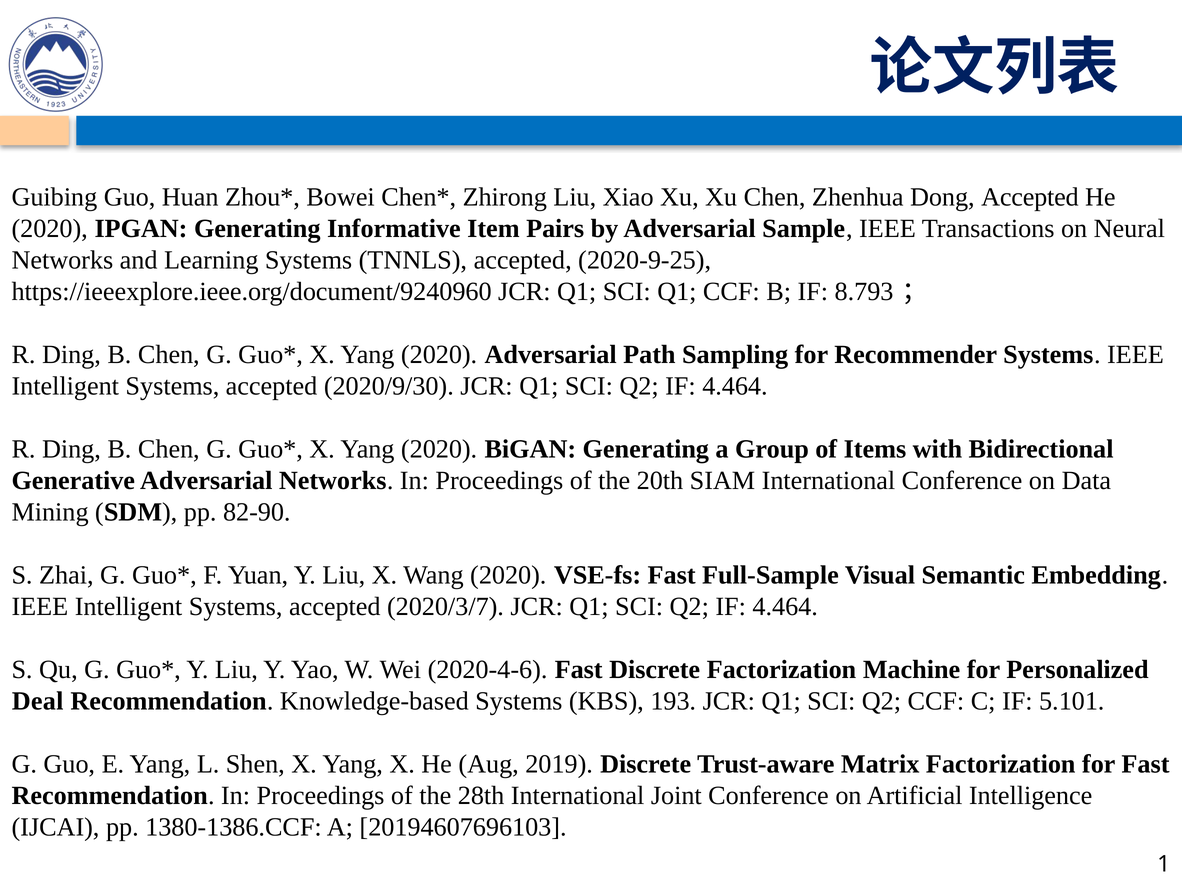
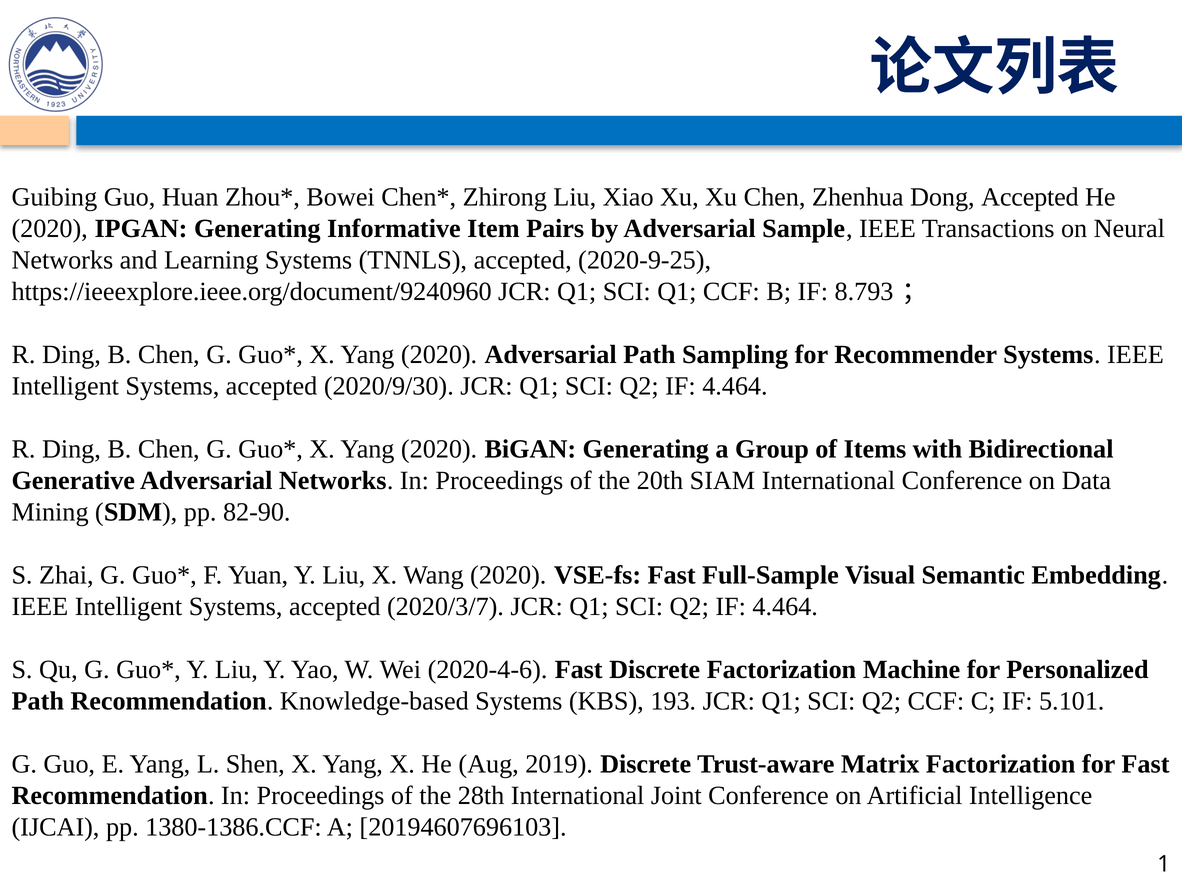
Deal at (38, 701): Deal -> Path
